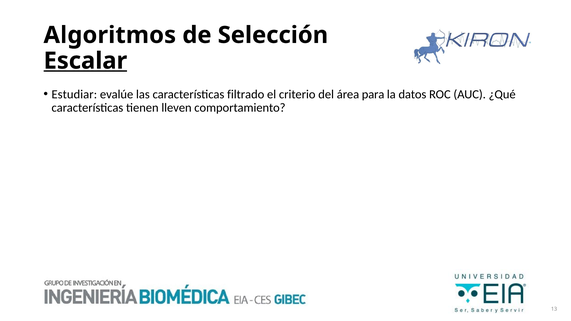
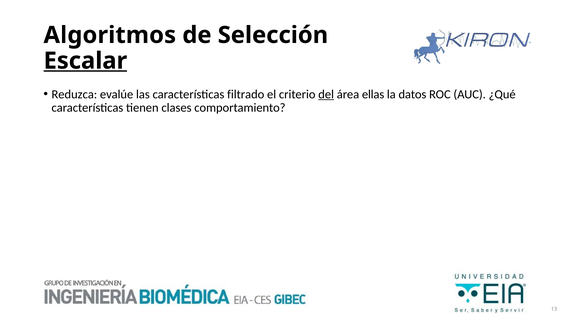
Estudiar: Estudiar -> Reduzca
del underline: none -> present
para: para -> ellas
lleven: lleven -> clases
